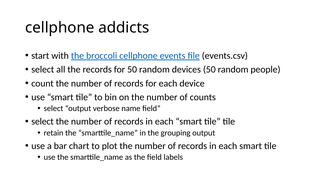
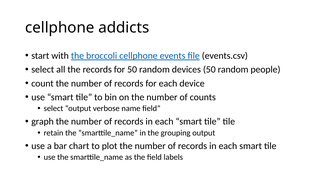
select at (43, 122): select -> graph
